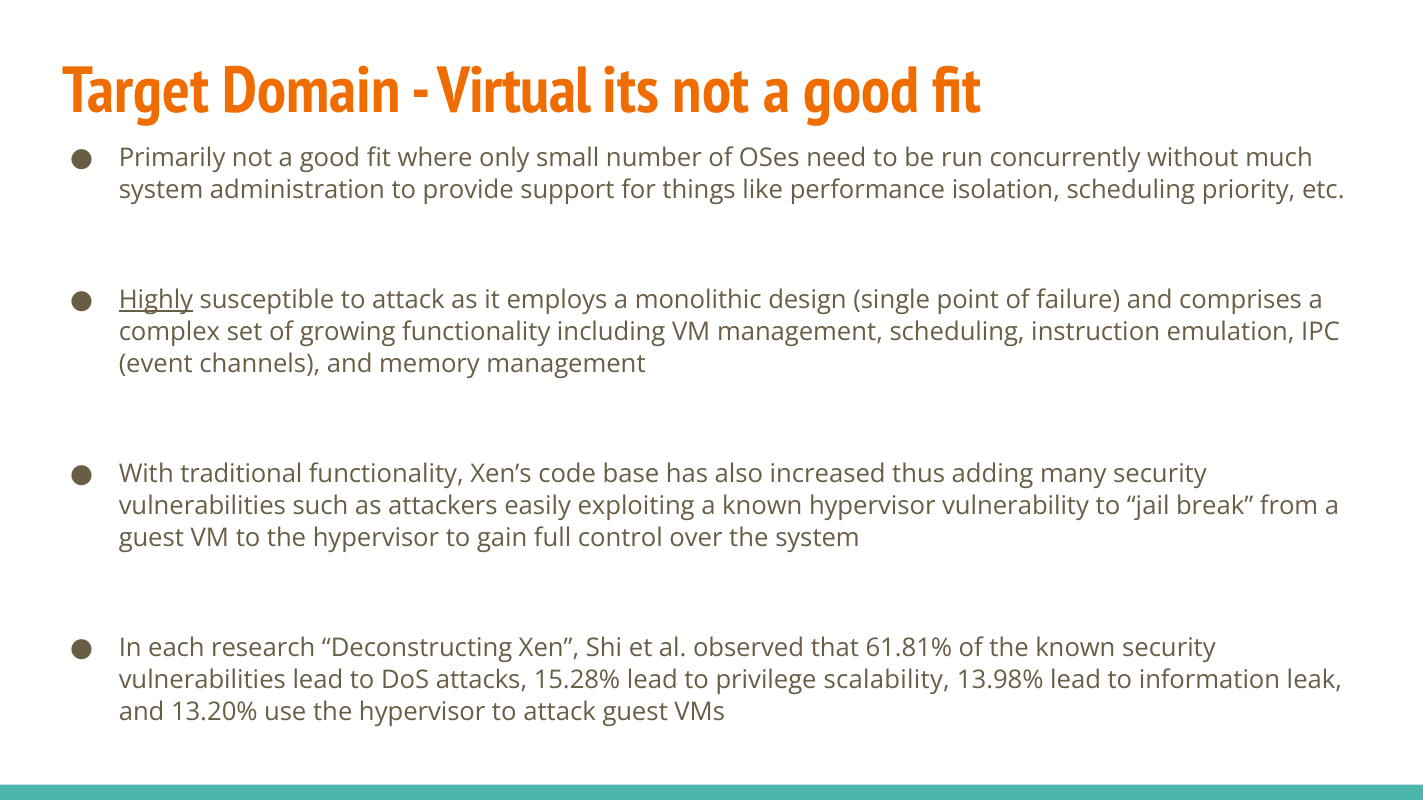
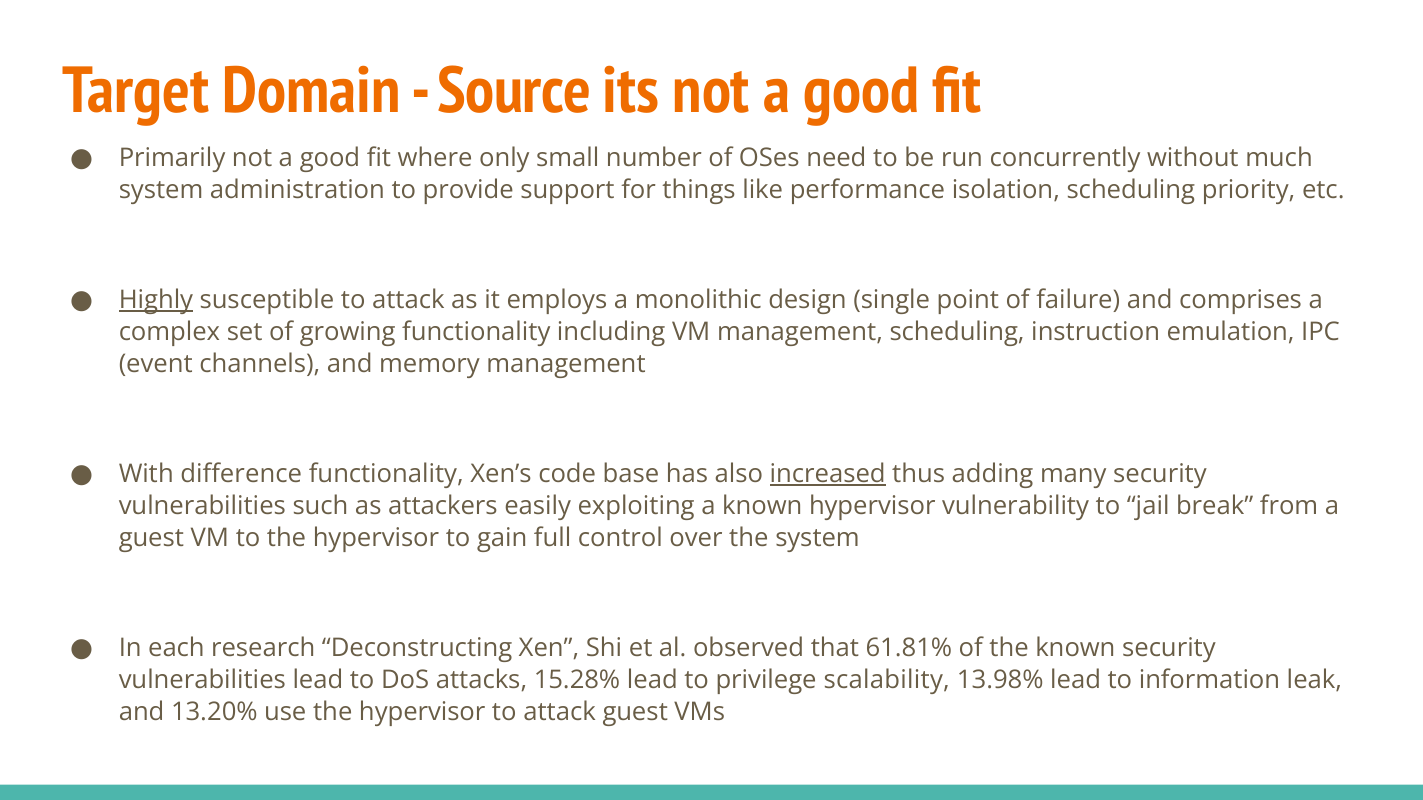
Virtual: Virtual -> Source
traditional: traditional -> difference
increased underline: none -> present
